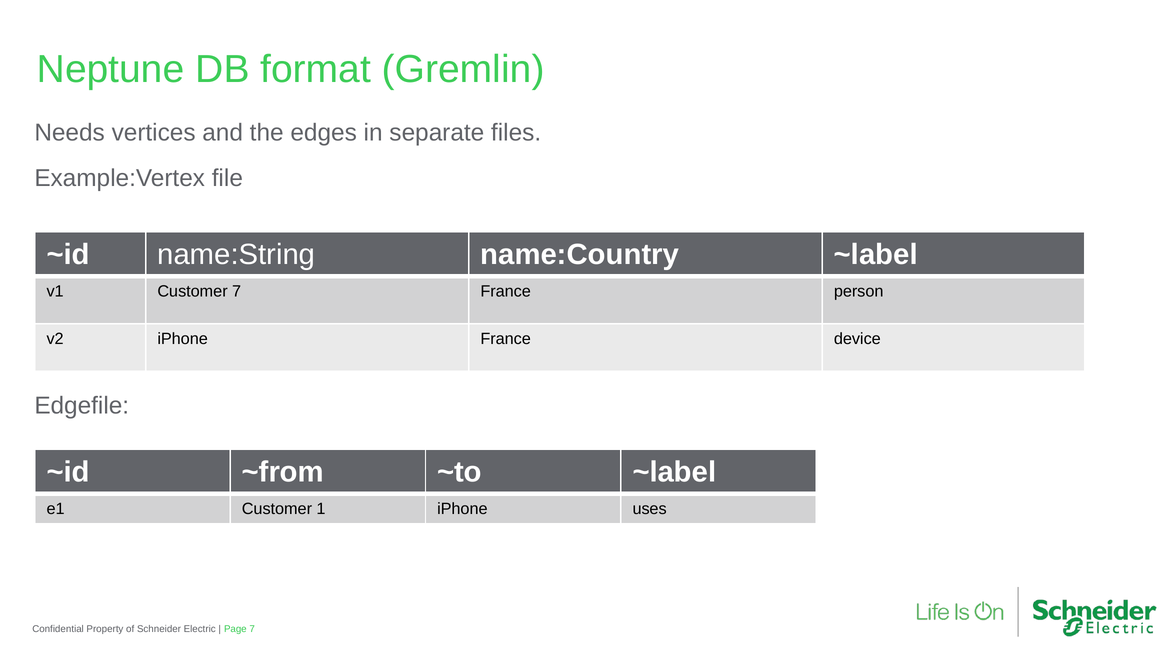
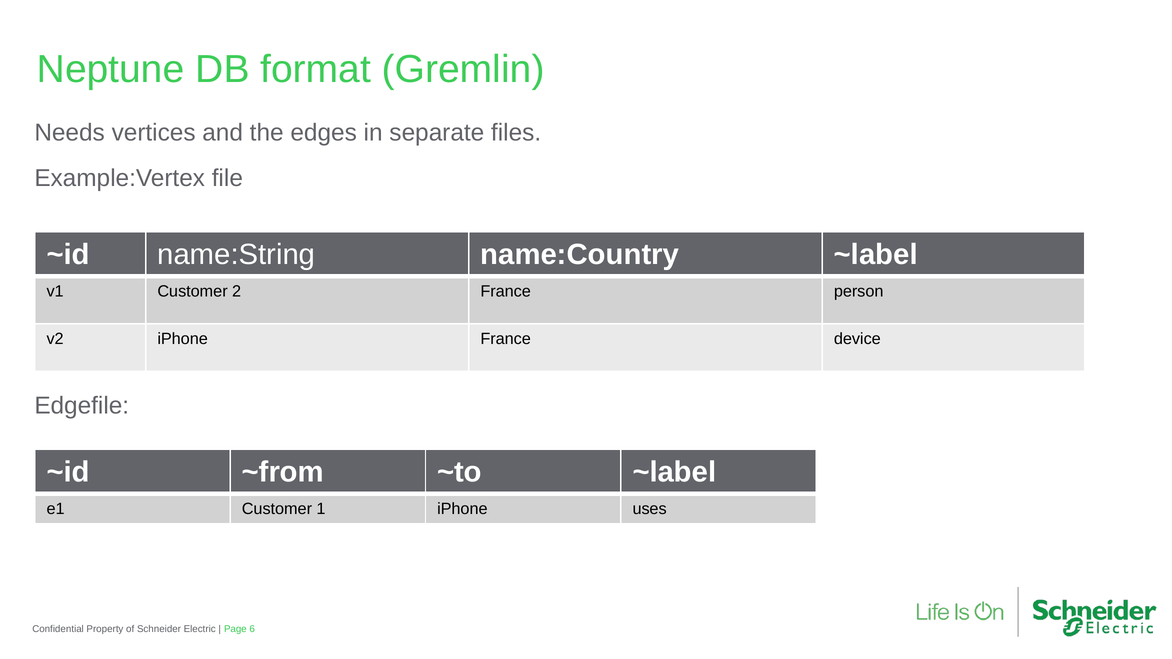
Customer 7: 7 -> 2
Page 7: 7 -> 6
